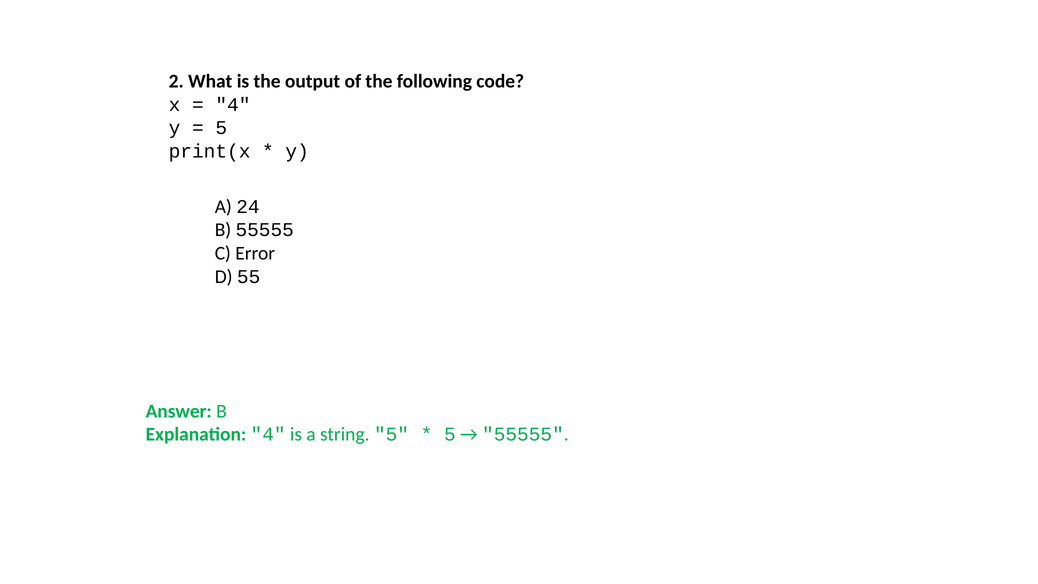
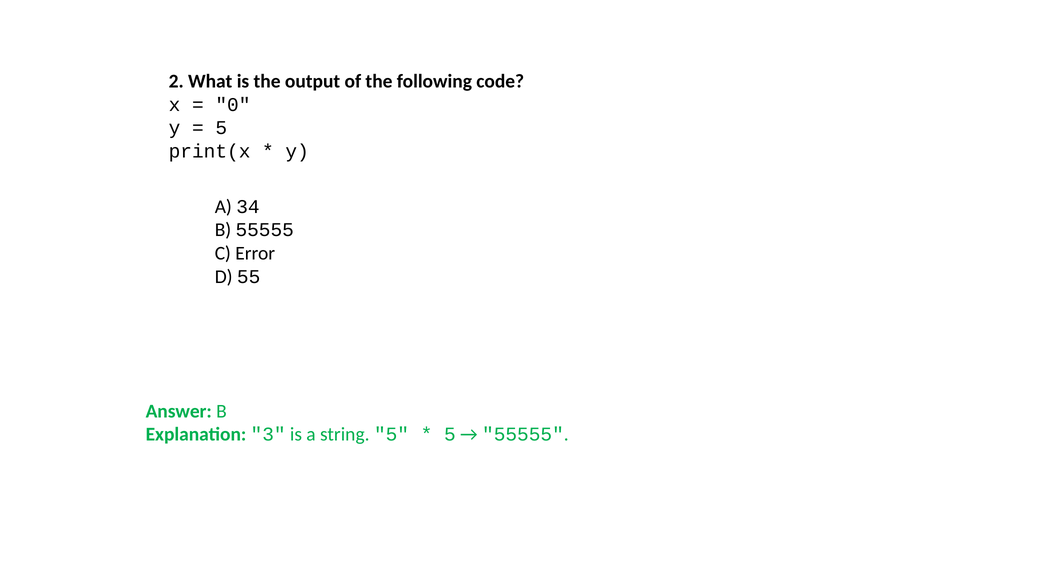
4 at (233, 105): 4 -> 0
24: 24 -> 34
Explanation 4: 4 -> 3
